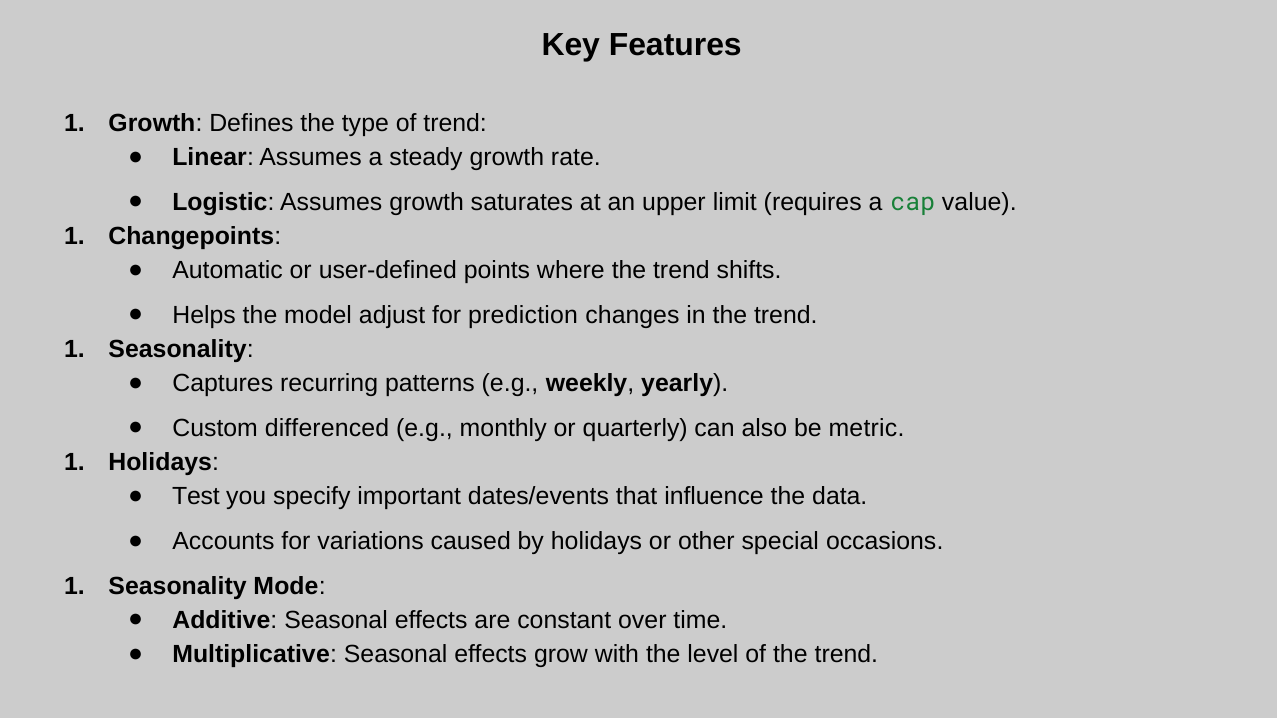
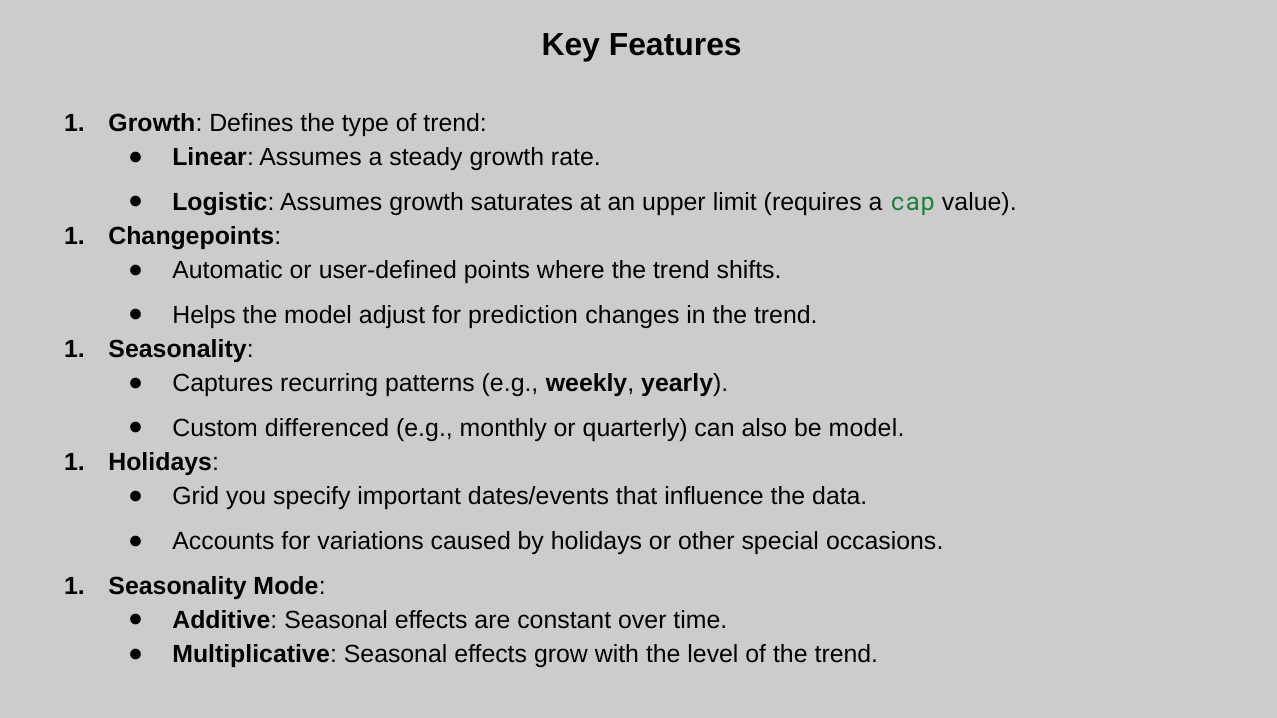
be metric: metric -> model
Test: Test -> Grid
